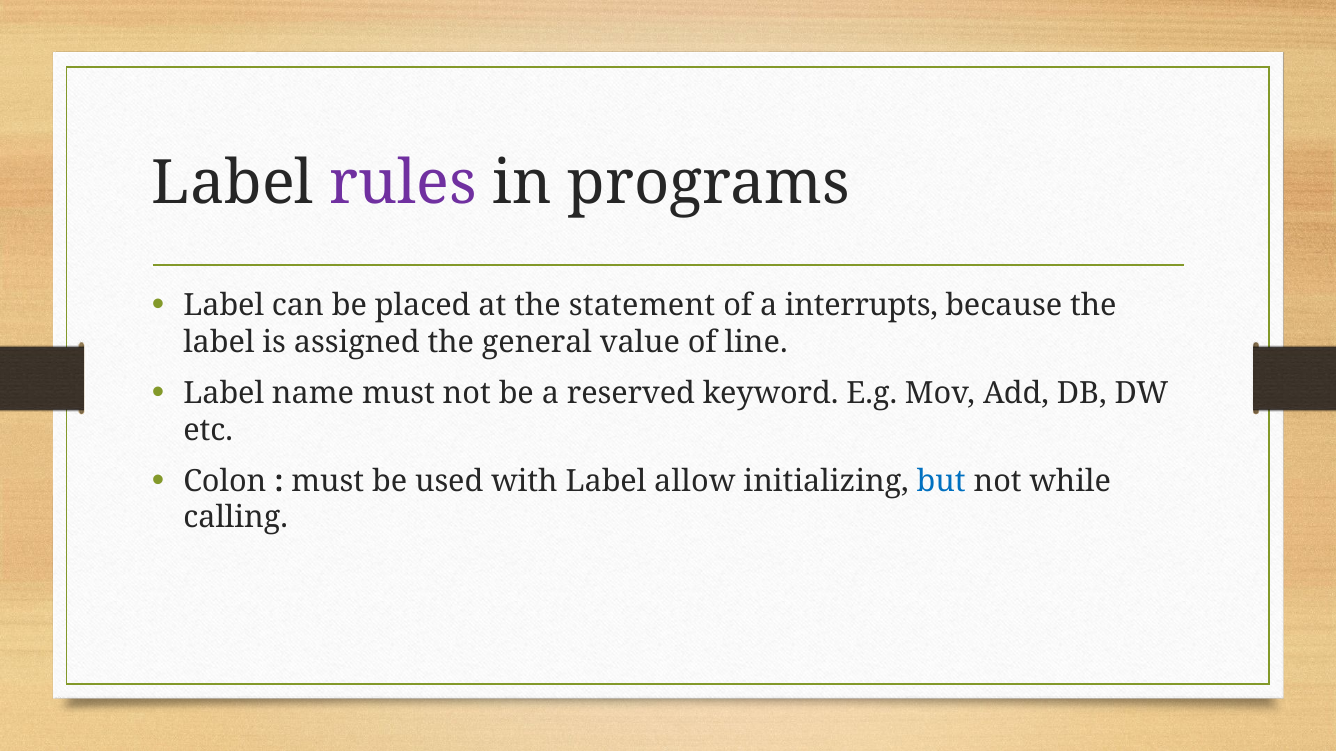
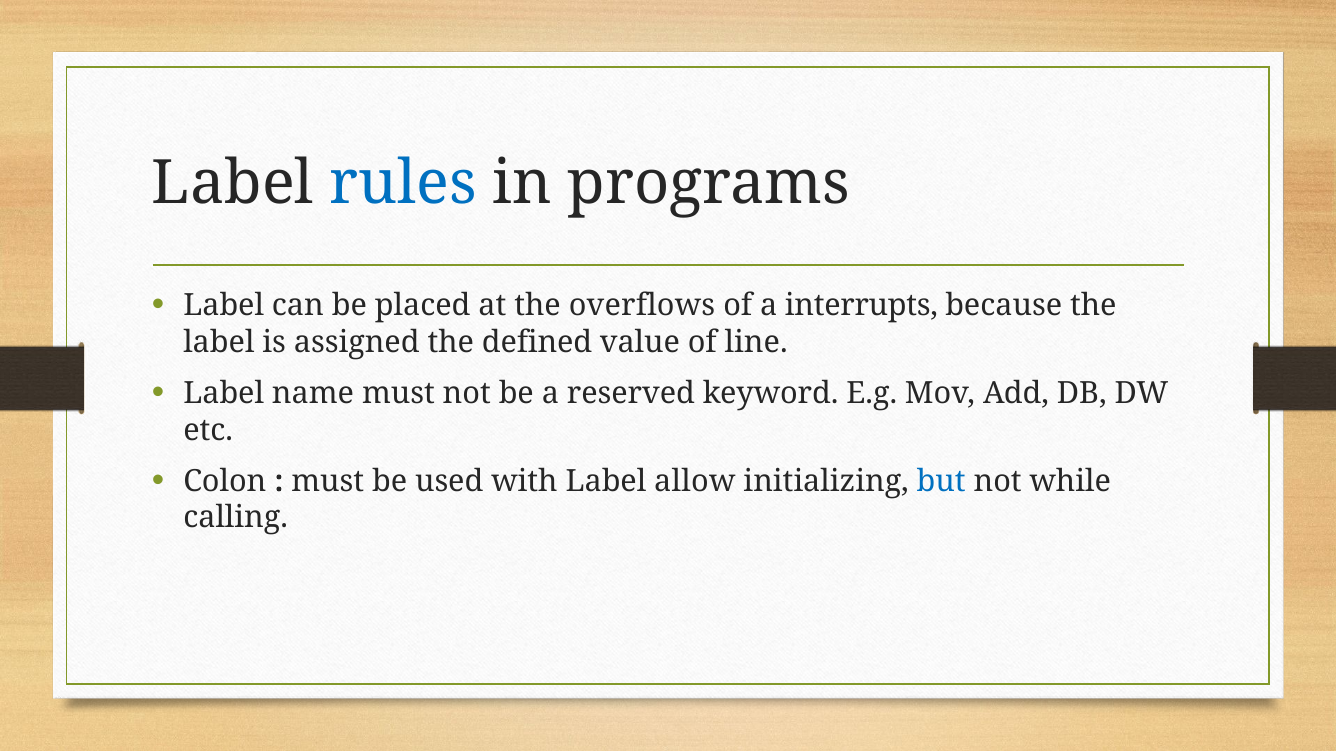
rules colour: purple -> blue
statement: statement -> overflows
general: general -> defined
